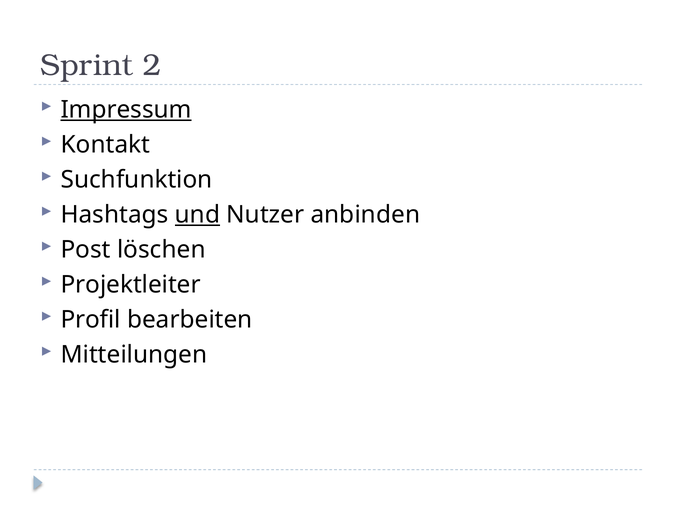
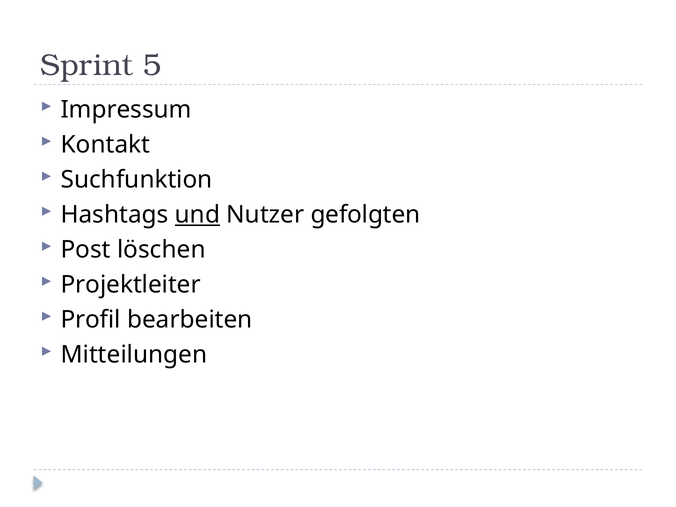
2: 2 -> 5
Impressum underline: present -> none
anbinden: anbinden -> gefolgten
